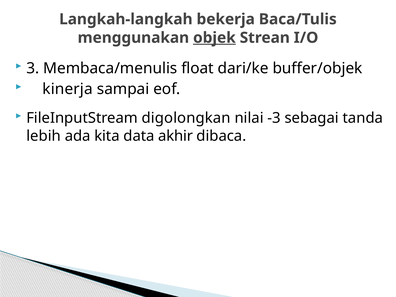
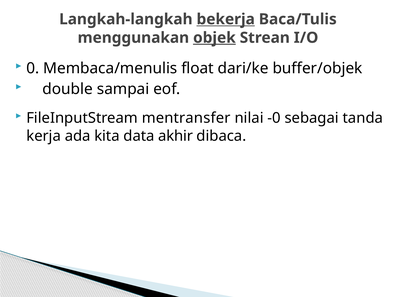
bekerja underline: none -> present
3: 3 -> 0
kinerja: kinerja -> double
digolongkan: digolongkan -> mentransfer
-3: -3 -> -0
lebih: lebih -> kerja
